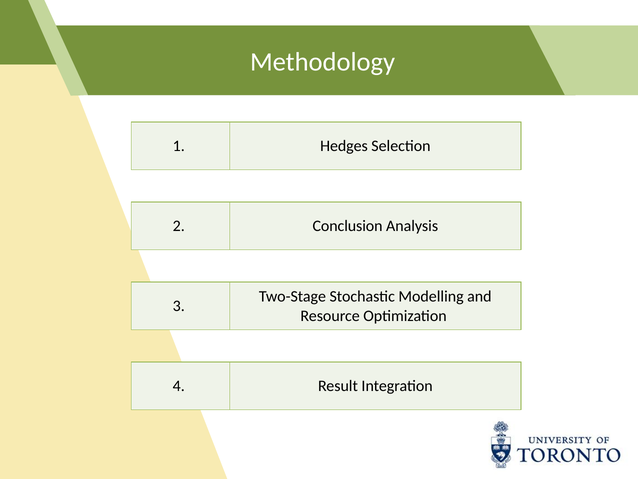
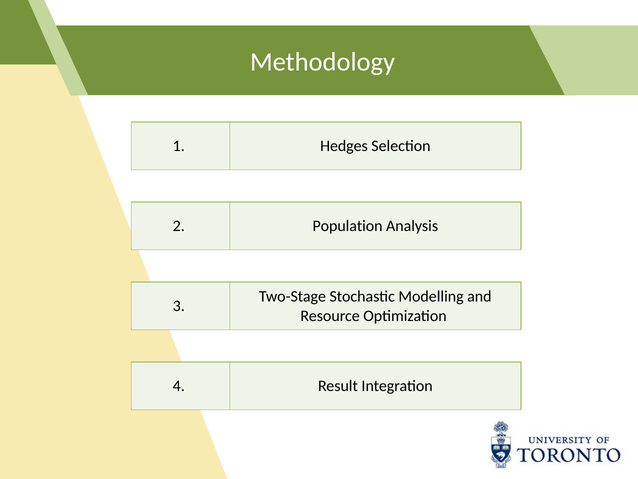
Conclusion: Conclusion -> Population
